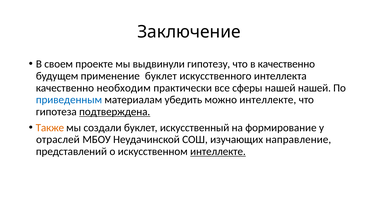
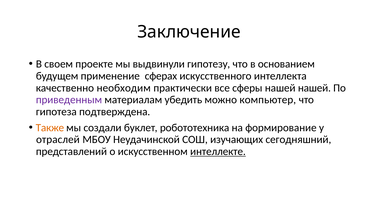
в качественно: качественно -> основанием
применение буклет: буклет -> сферах
приведенным colour: blue -> purple
можно интеллекте: интеллекте -> компьютер
подтверждена underline: present -> none
искусственный: искусственный -> робототехника
направление: направление -> сегодняшний
